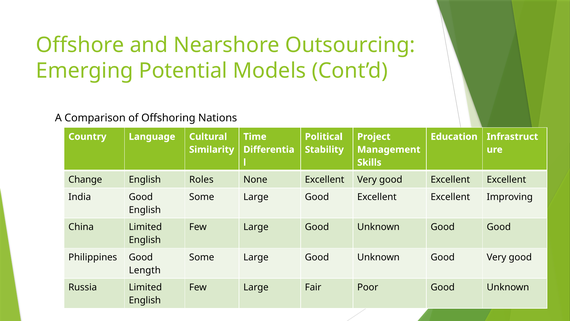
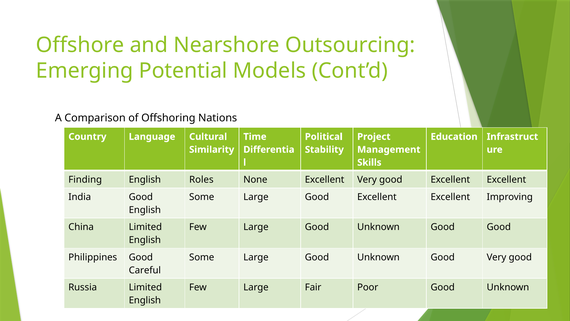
Change: Change -> Finding
Length: Length -> Careful
